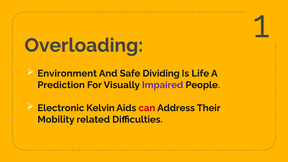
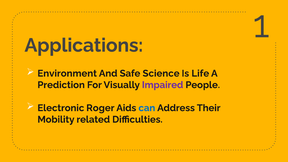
Overloading: Overloading -> Applications
Dividing: Dividing -> Science
Kelvin: Kelvin -> Roger
can colour: red -> blue
